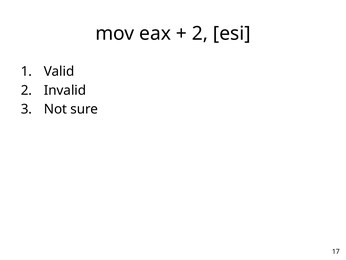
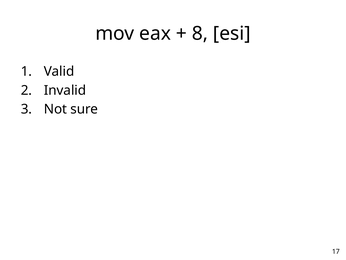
2 at (200, 33): 2 -> 8
